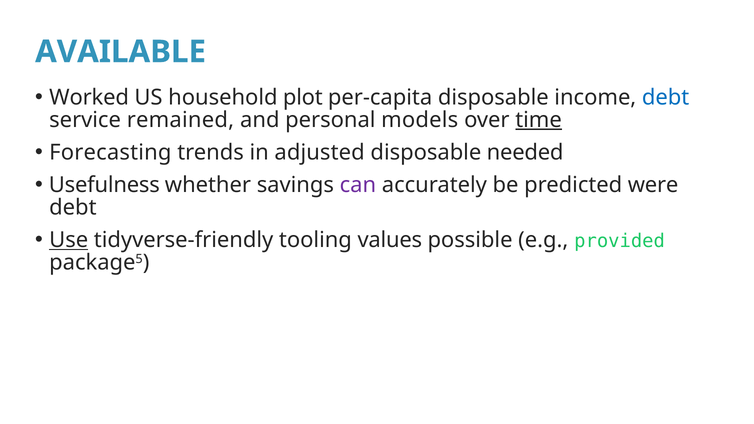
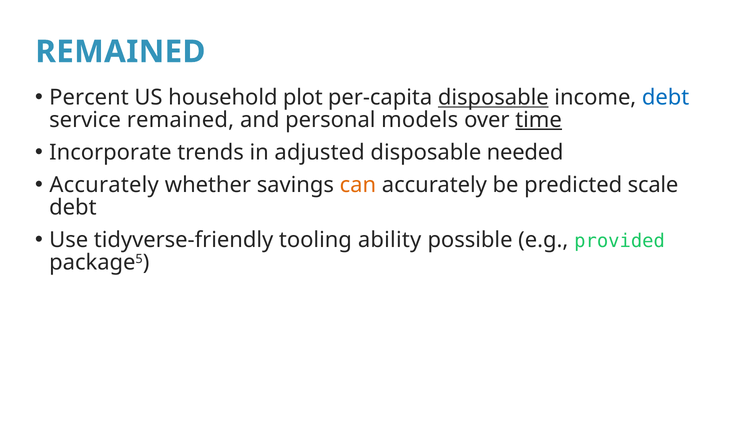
AVAILABLE at (121, 52): AVAILABLE -> REMAINED
Worked: Worked -> Percent
disposable at (493, 97) underline: none -> present
Forecasting: Forecasting -> Incorporate
Usefulness at (104, 185): Usefulness -> Accurately
can colour: purple -> orange
were: were -> scale
Use underline: present -> none
values: values -> ability
